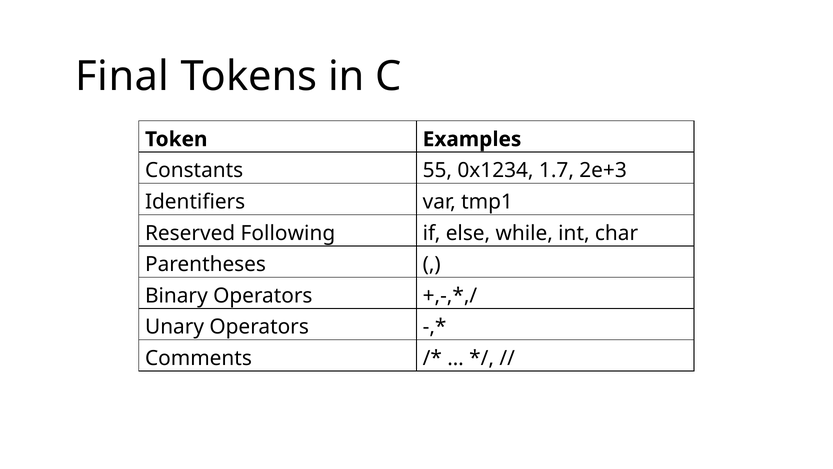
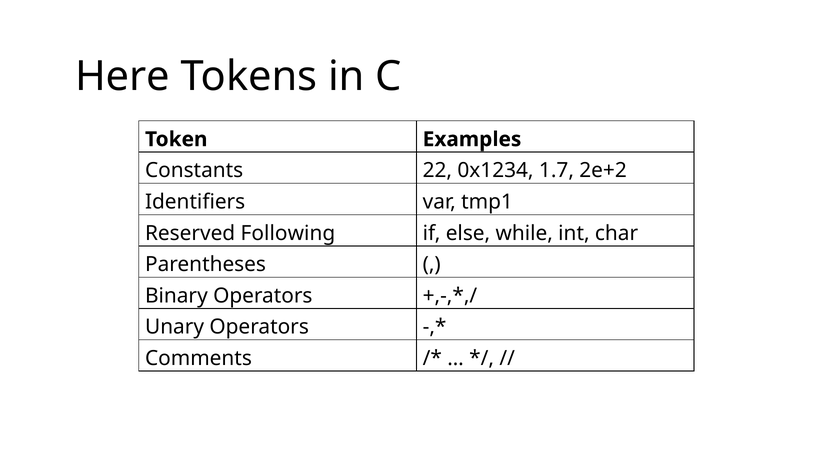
Final: Final -> Here
55: 55 -> 22
2e+3: 2e+3 -> 2e+2
